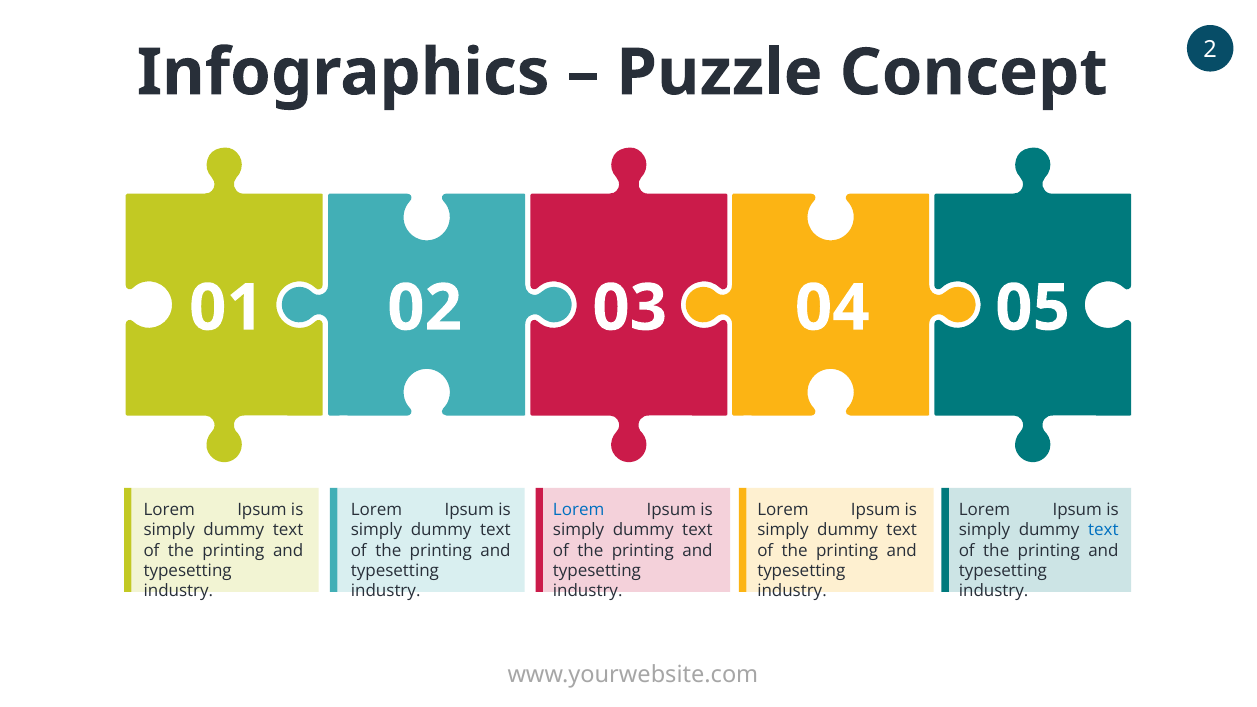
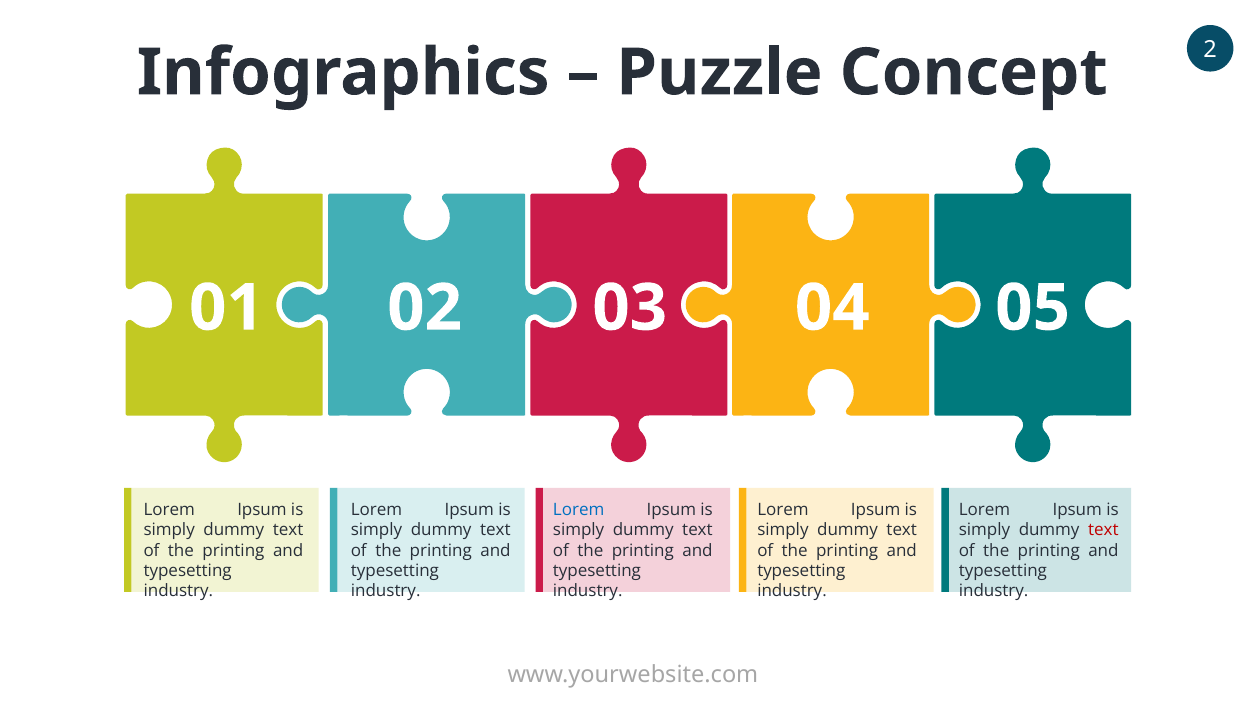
text at (1103, 530) colour: blue -> red
